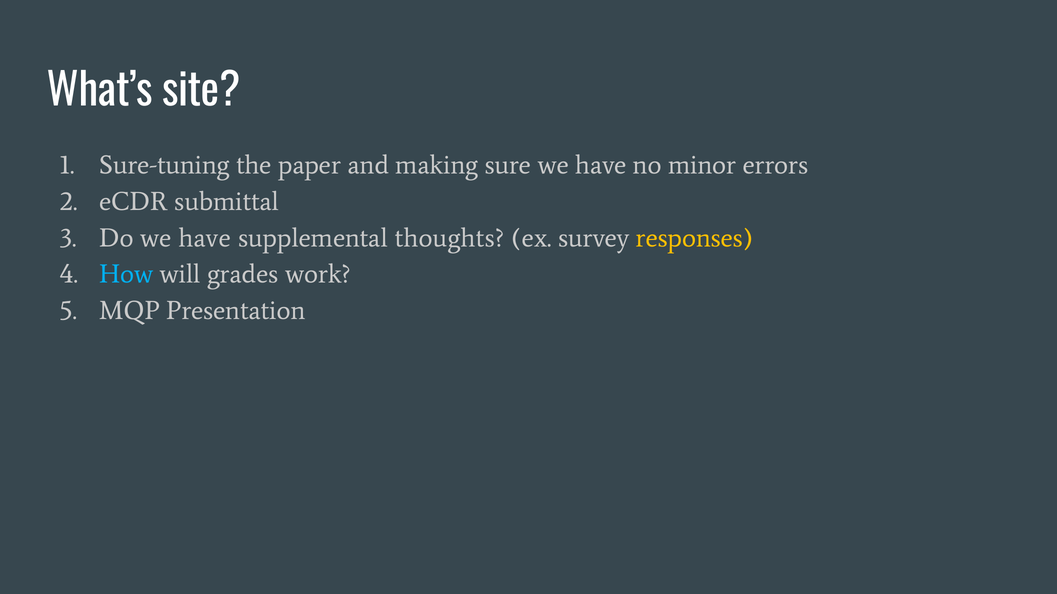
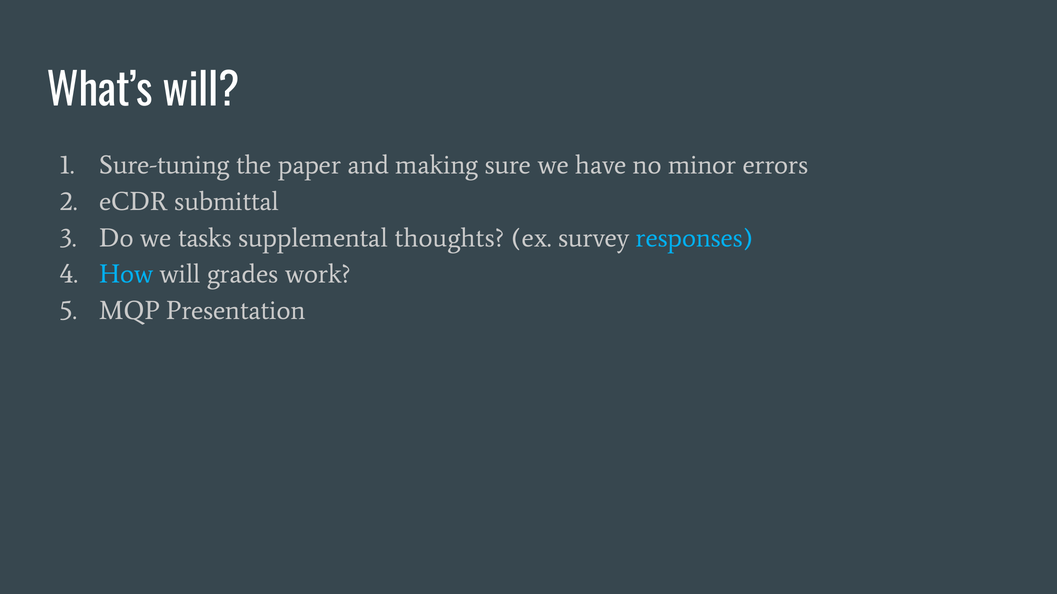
What’s site: site -> will
Do we have: have -> tasks
responses colour: yellow -> light blue
